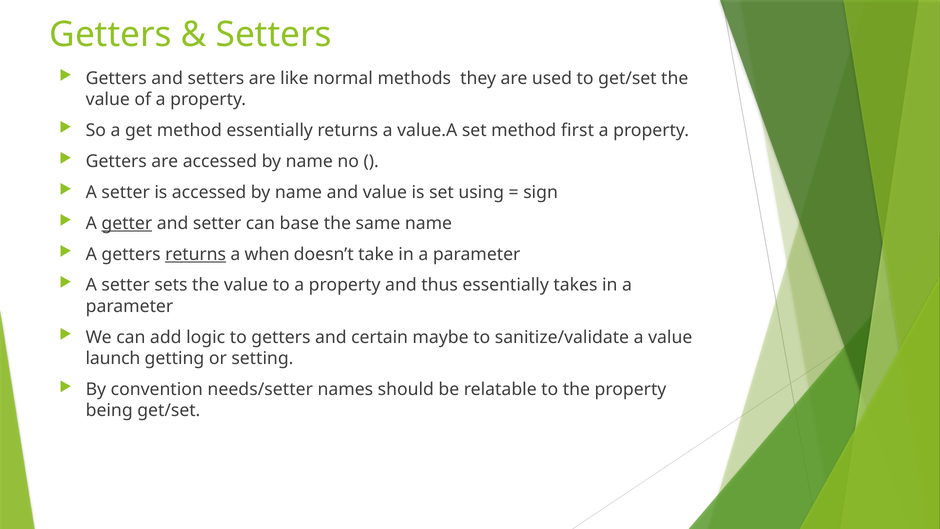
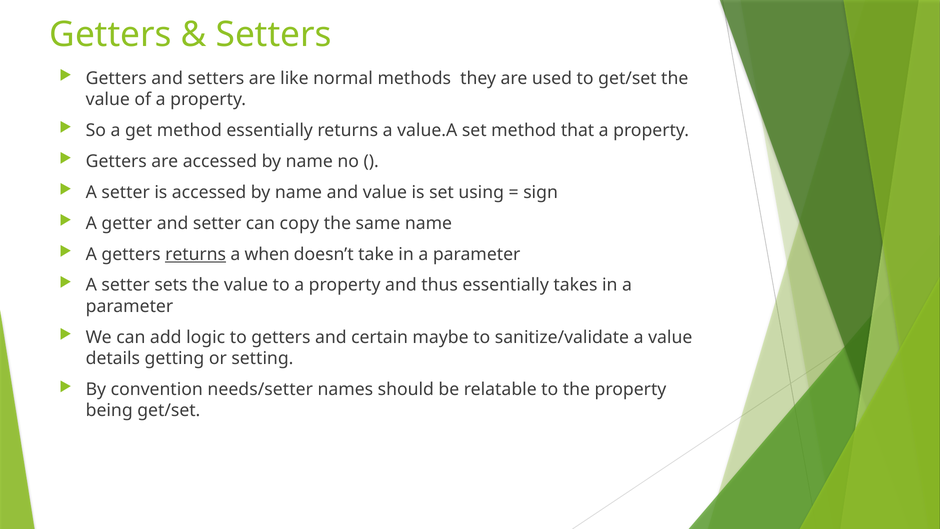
first: first -> that
getter underline: present -> none
base: base -> copy
launch: launch -> details
